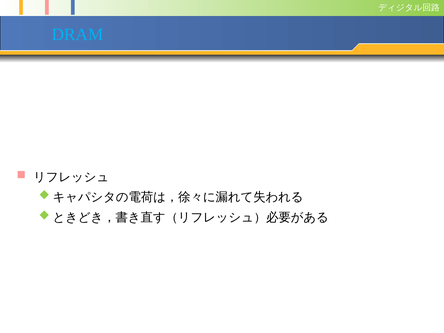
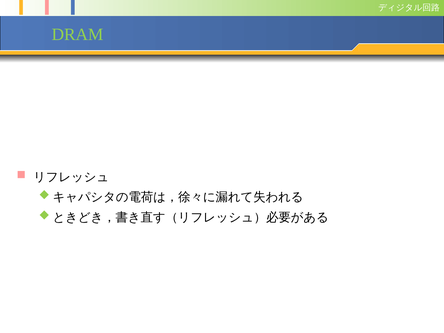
DRAM colour: light blue -> light green
